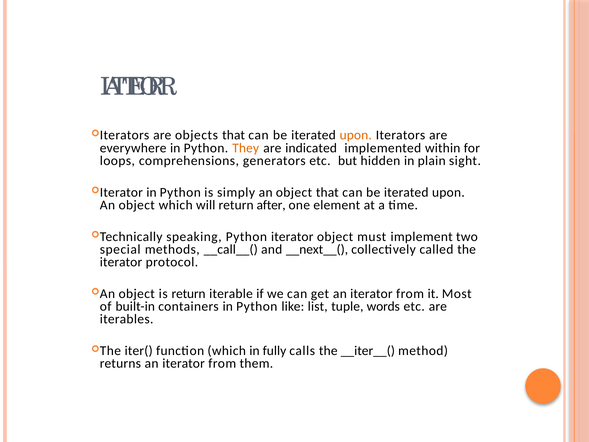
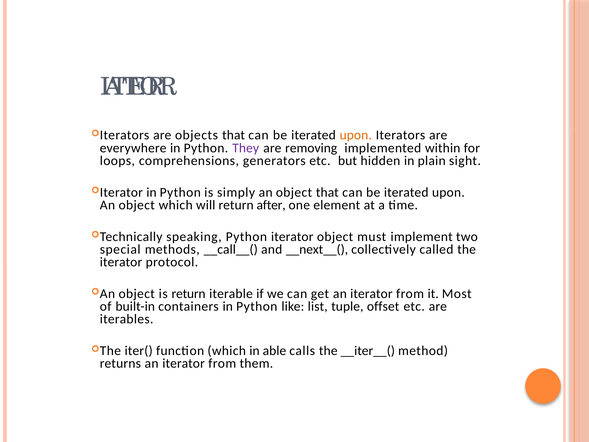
They colour: orange -> purple
indicated: indicated -> removing
words: words -> offset
fully: fully -> able
